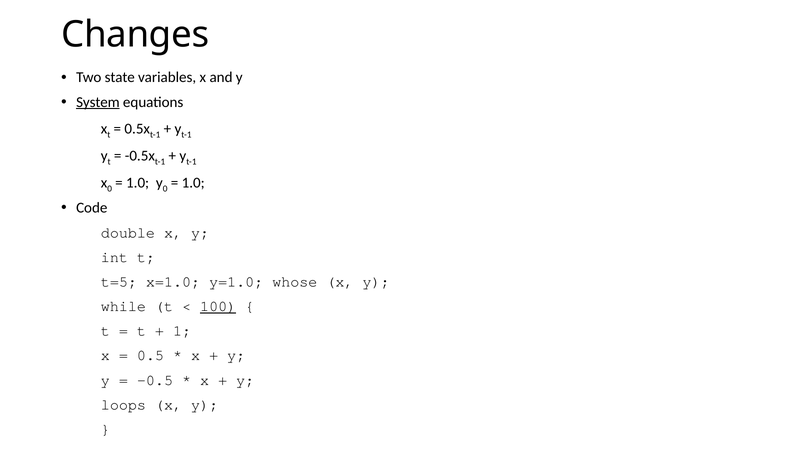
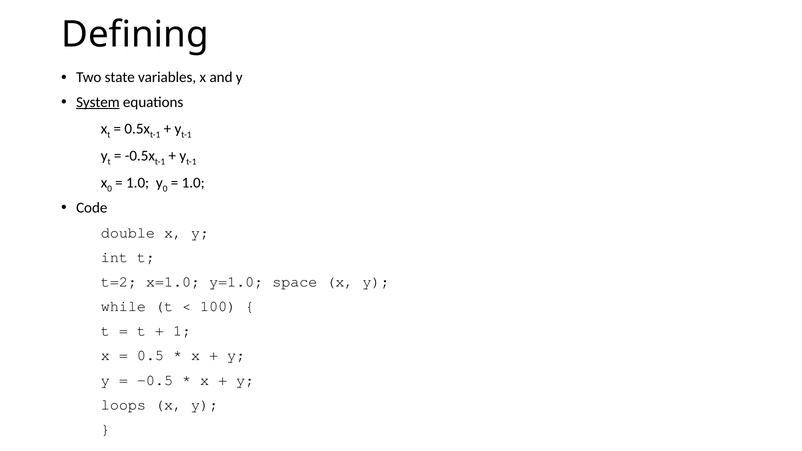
Changes: Changes -> Defining
t=5: t=5 -> t=2
whose: whose -> space
100 underline: present -> none
